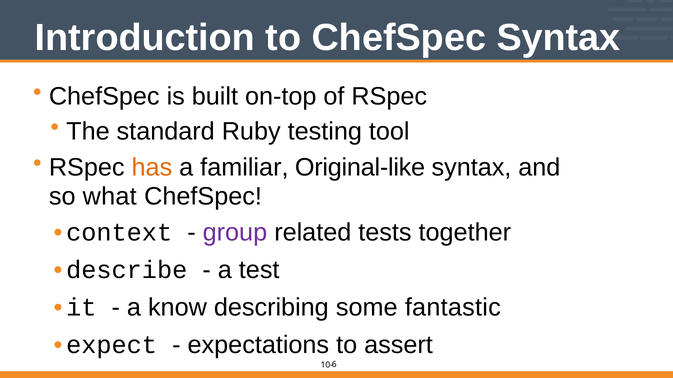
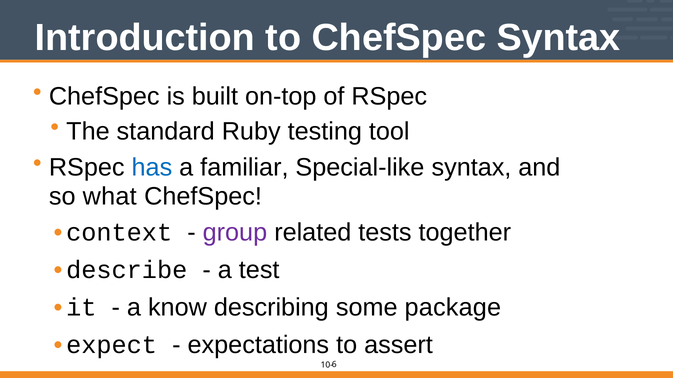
has colour: orange -> blue
Original-like: Original-like -> Special-like
fantastic: fantastic -> package
